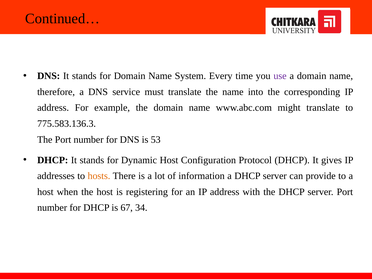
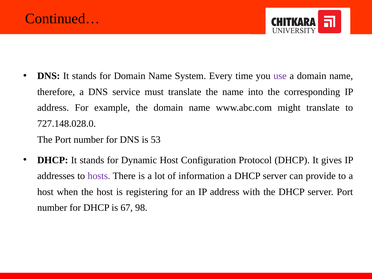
775.583.136.3: 775.583.136.3 -> 727.148.028.0
hosts colour: orange -> purple
34: 34 -> 98
